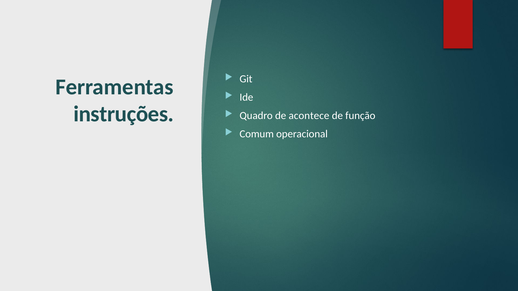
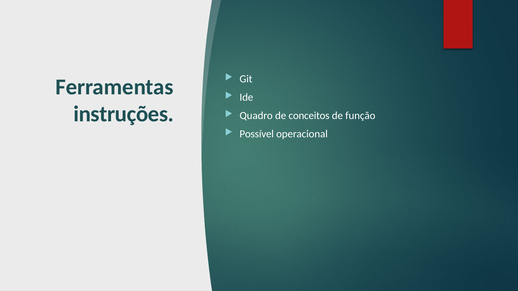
acontece: acontece -> conceitos
Comum: Comum -> Possível
